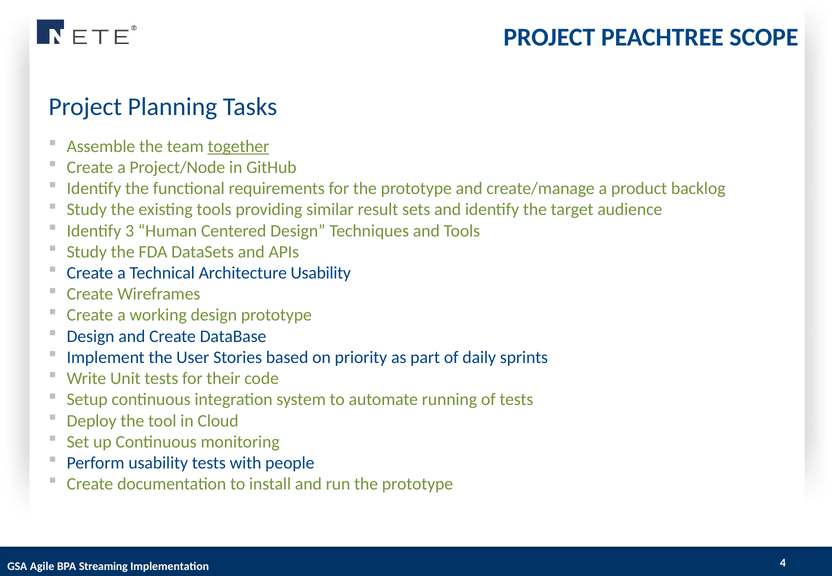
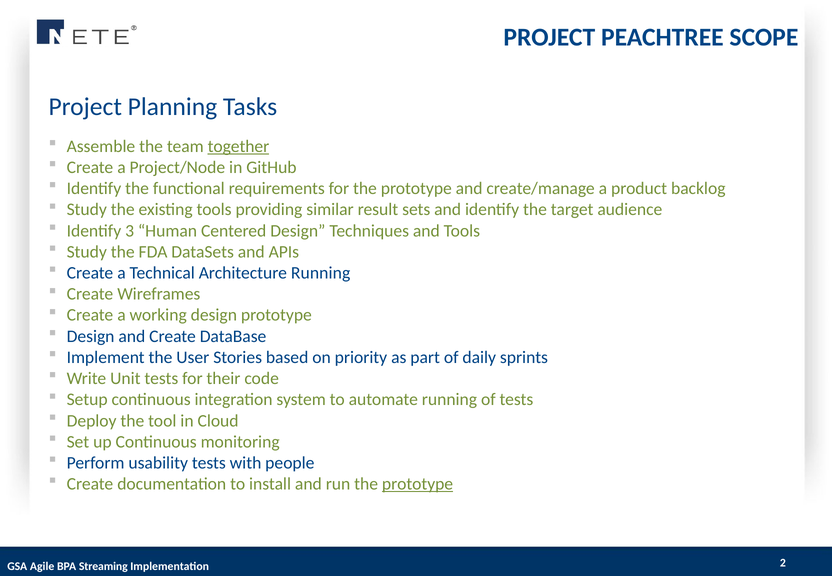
Architecture Usability: Usability -> Running
prototype at (418, 484) underline: none -> present
4: 4 -> 2
